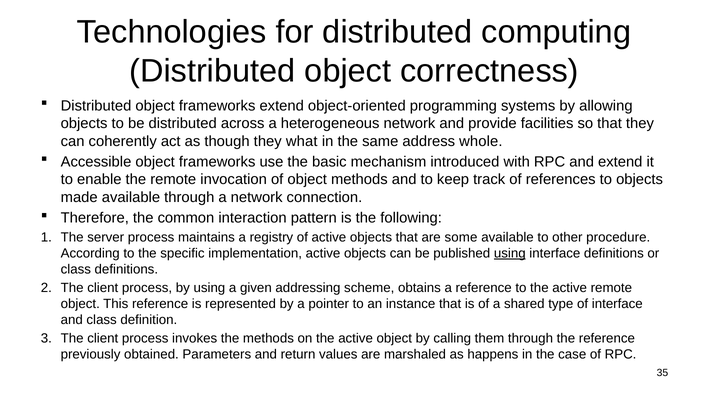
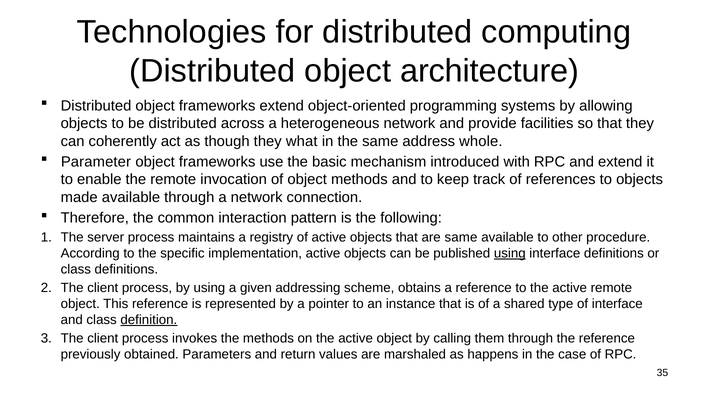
correctness: correctness -> architecture
Accessible: Accessible -> Parameter
are some: some -> same
definition underline: none -> present
